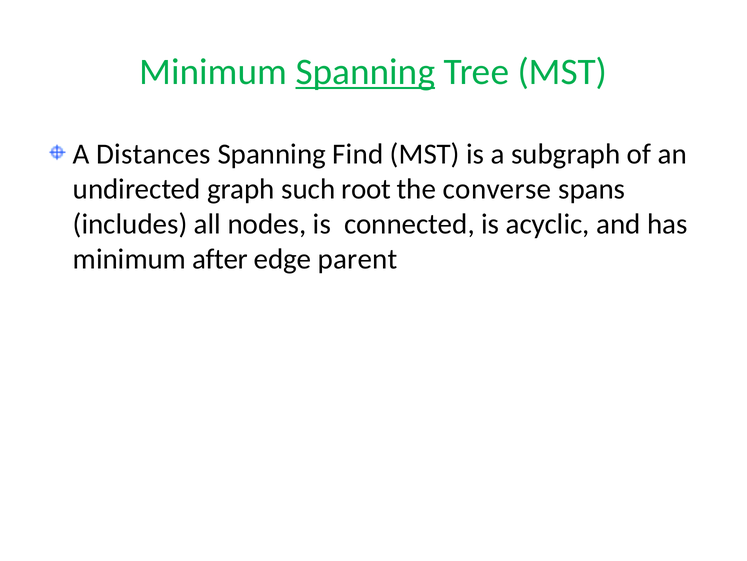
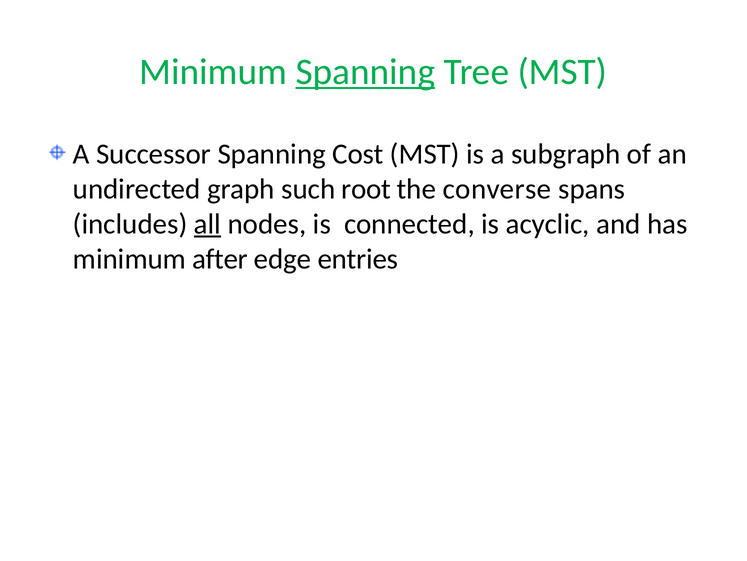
Distances: Distances -> Successor
Find: Find -> Cost
all underline: none -> present
parent: parent -> entries
